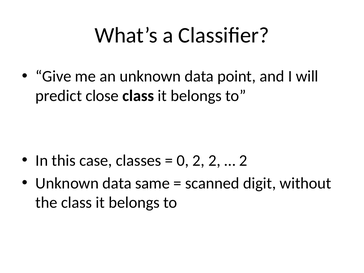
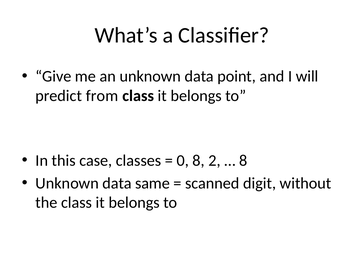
close: close -> from
0 2: 2 -> 8
2 at (243, 161): 2 -> 8
